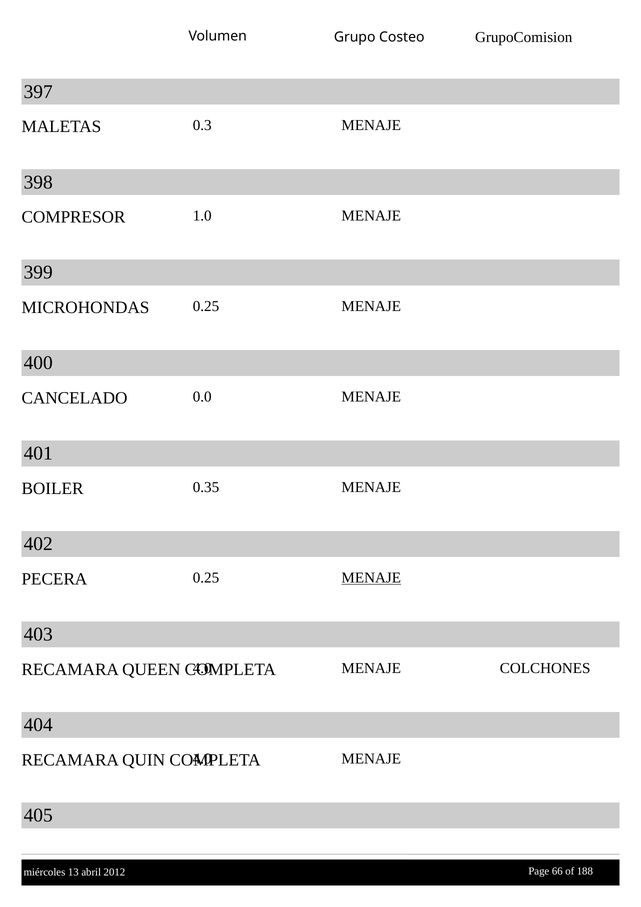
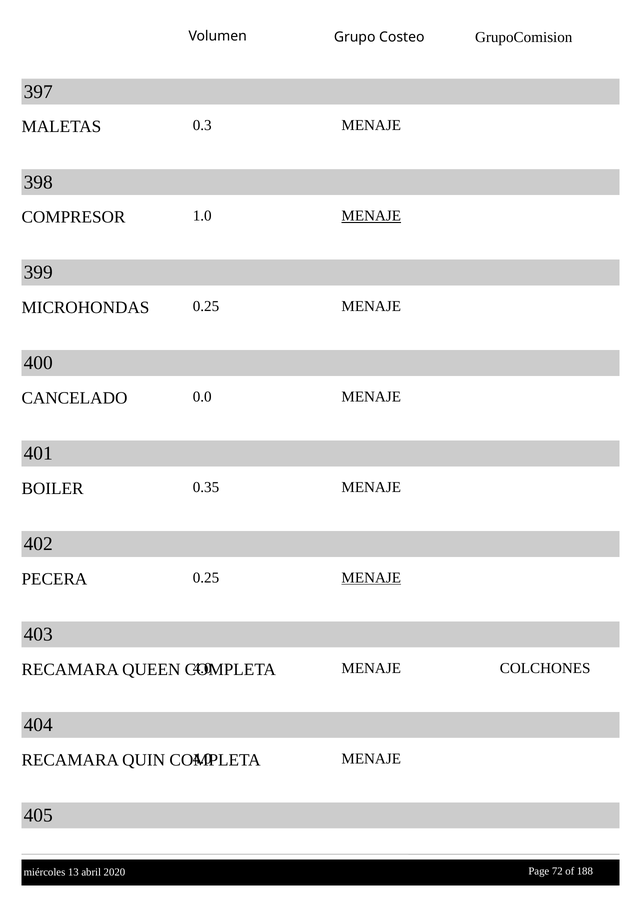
MENAJE at (371, 216) underline: none -> present
66: 66 -> 72
2012: 2012 -> 2020
